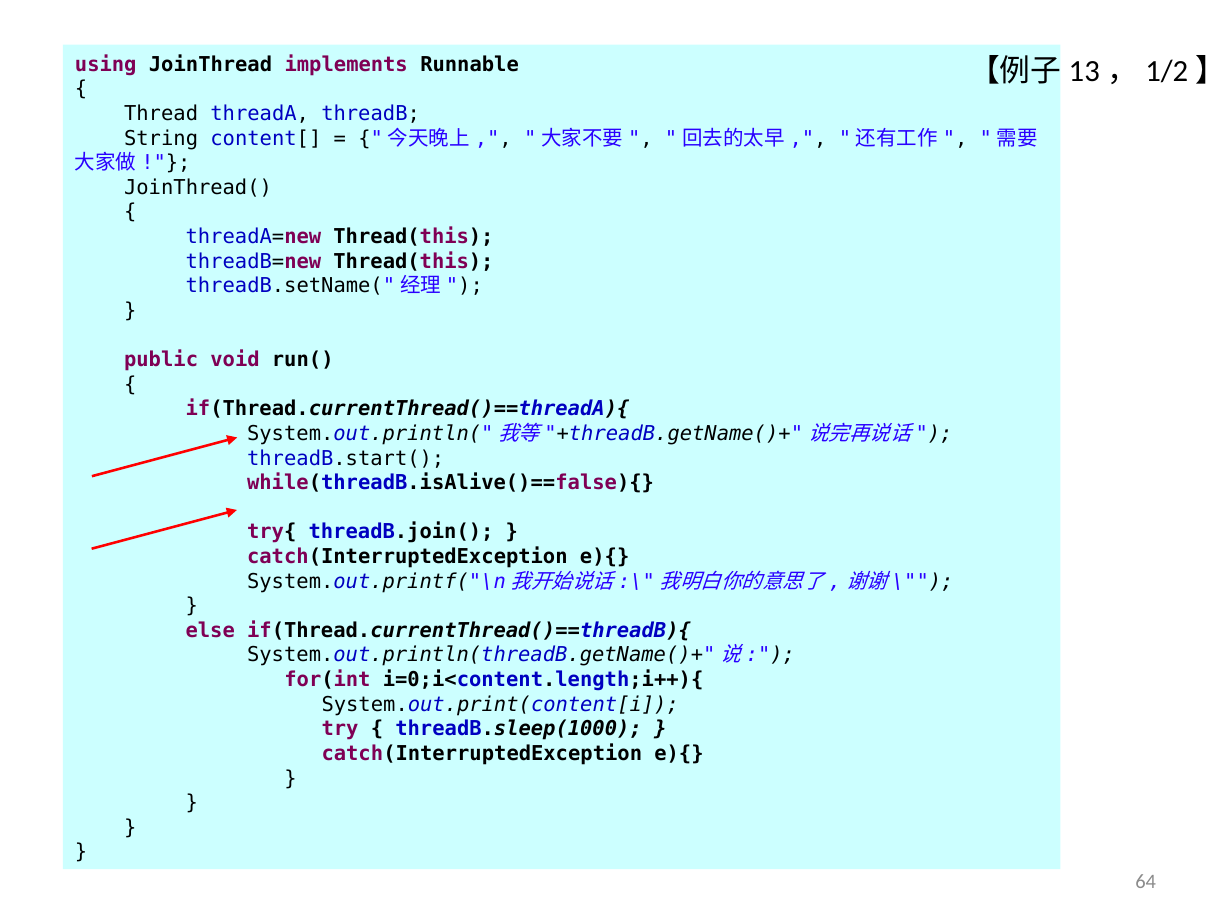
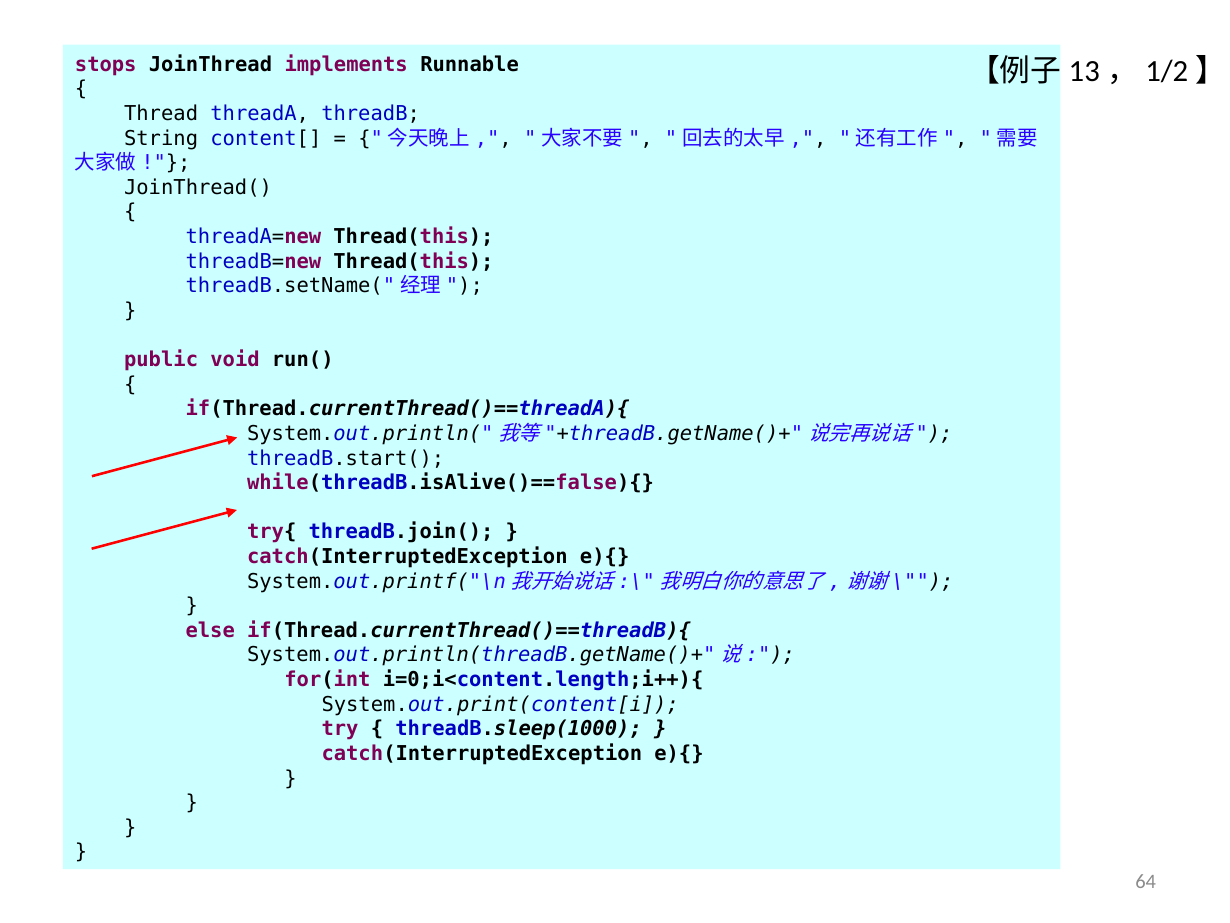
using: using -> stops
